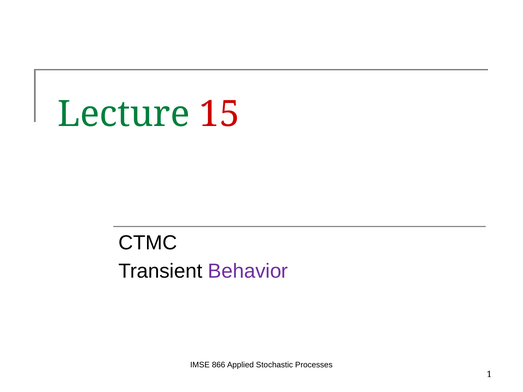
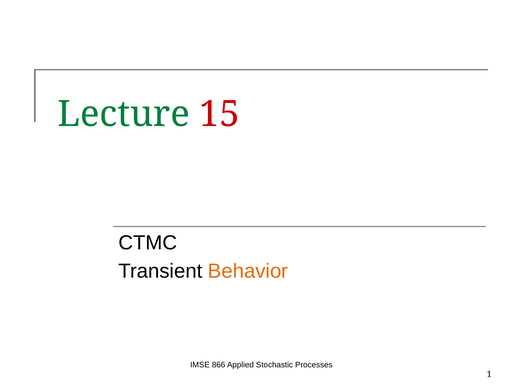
Behavior colour: purple -> orange
